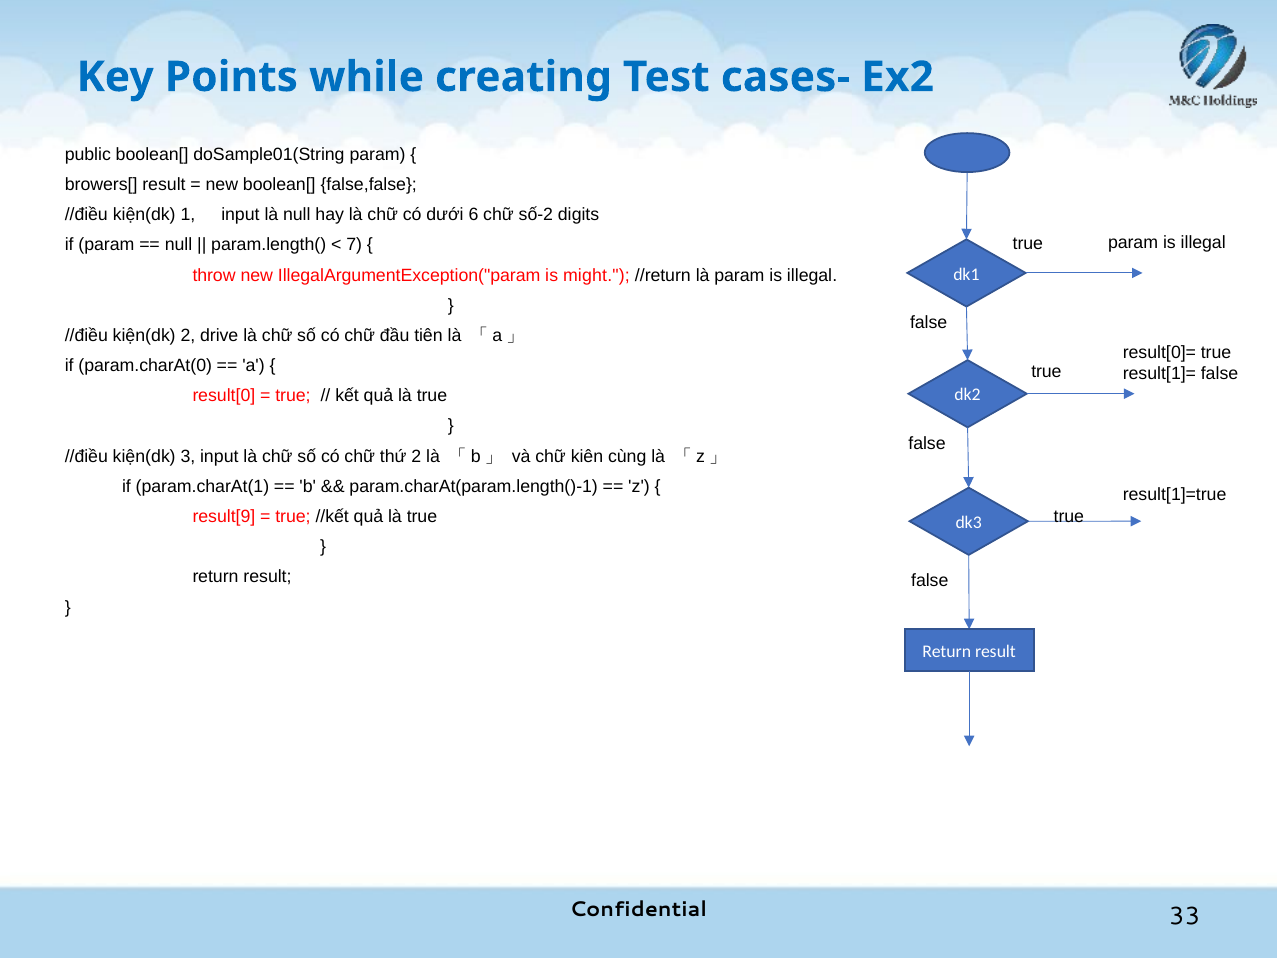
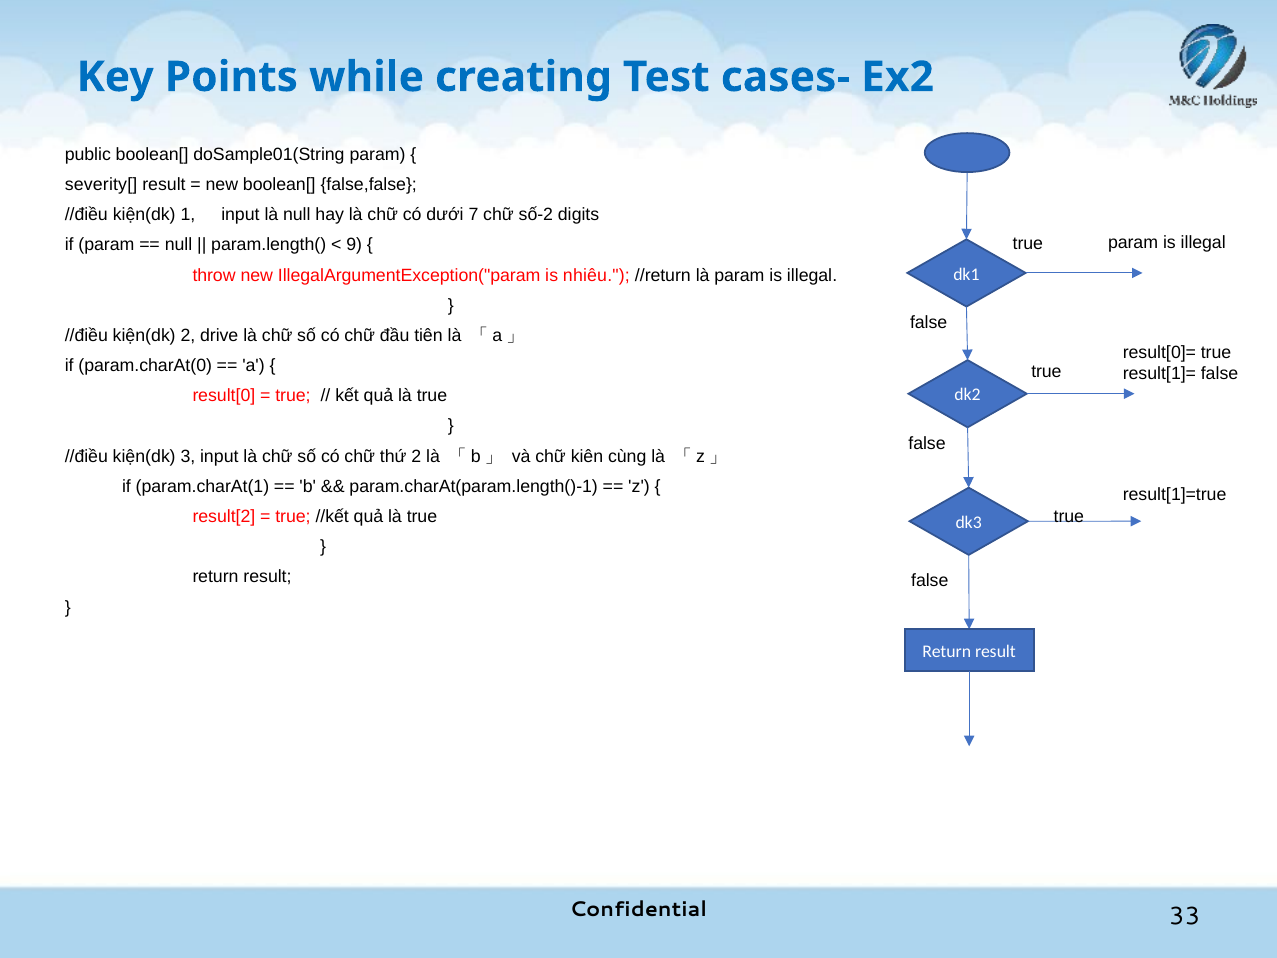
browers[: browers[ -> severity[
6: 6 -> 7
7: 7 -> 9
might: might -> nhiêu
result[9: result[9 -> result[2
